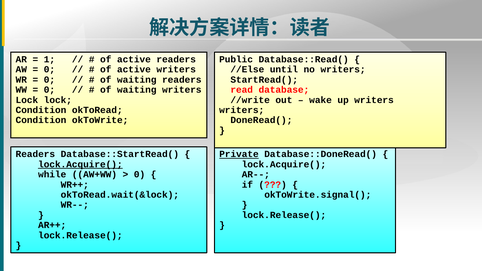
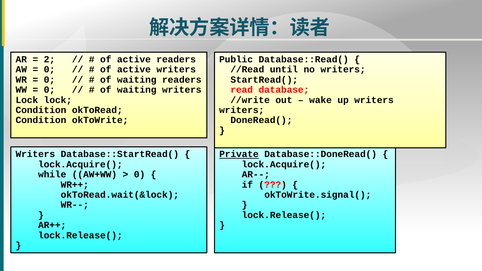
1: 1 -> 2
//Else: //Else -> //Read
Readers at (35, 154): Readers -> Writers
lock.Acquire( at (80, 164) underline: present -> none
